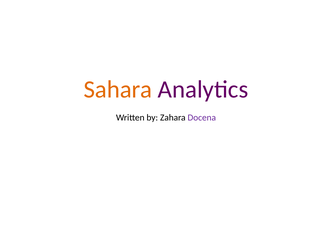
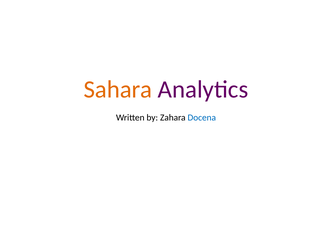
Docena colour: purple -> blue
